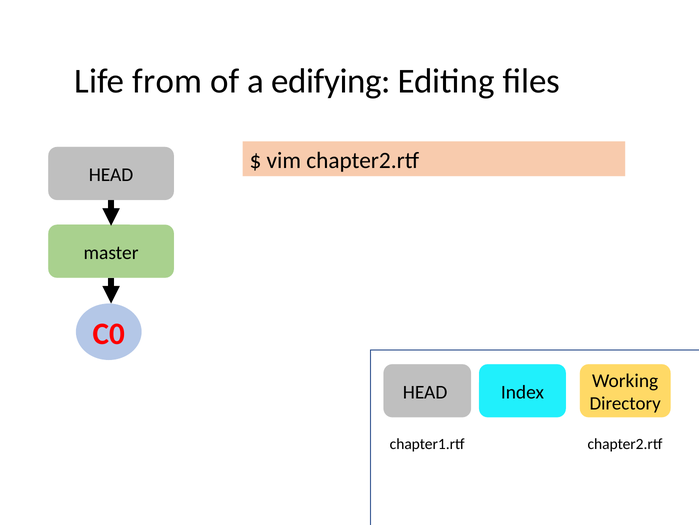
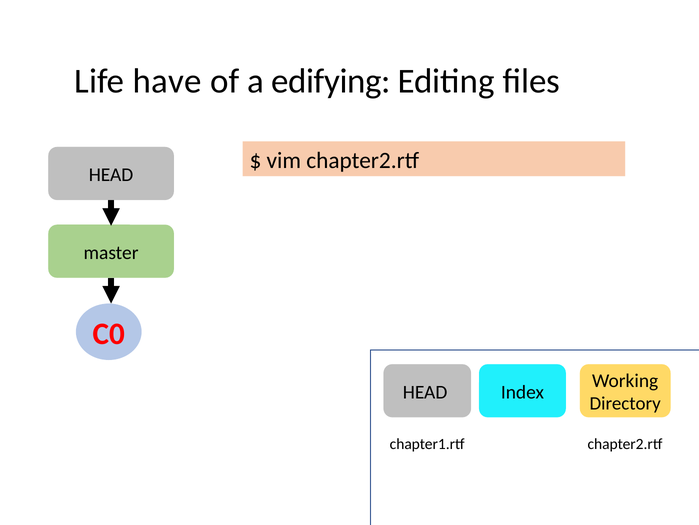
from: from -> have
